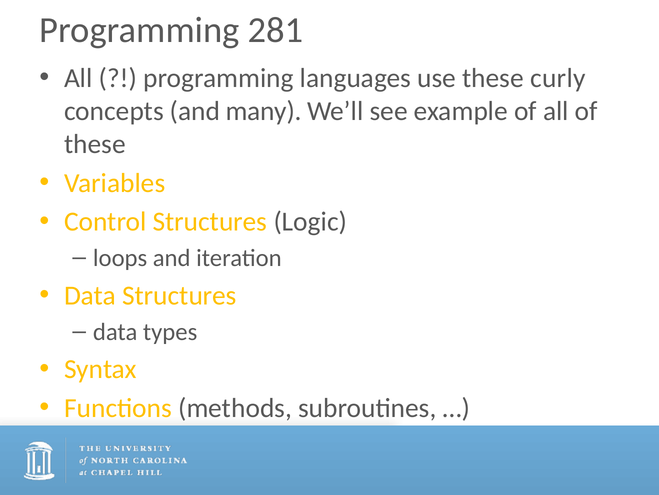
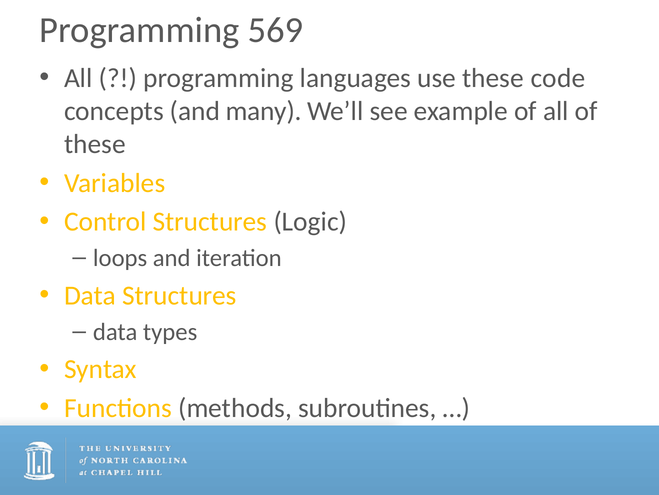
281: 281 -> 569
curly: curly -> code
